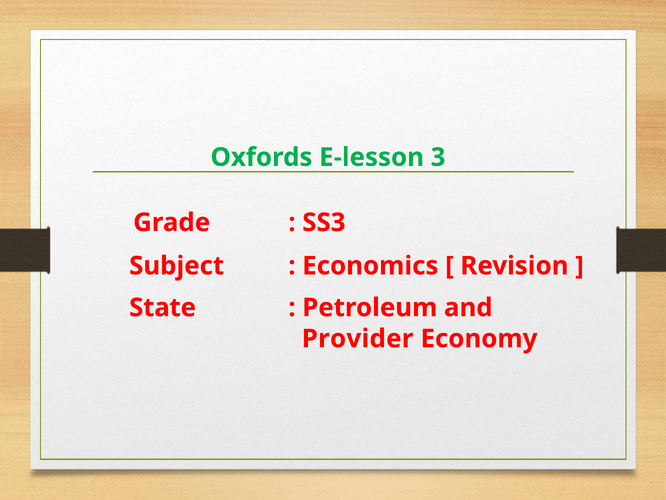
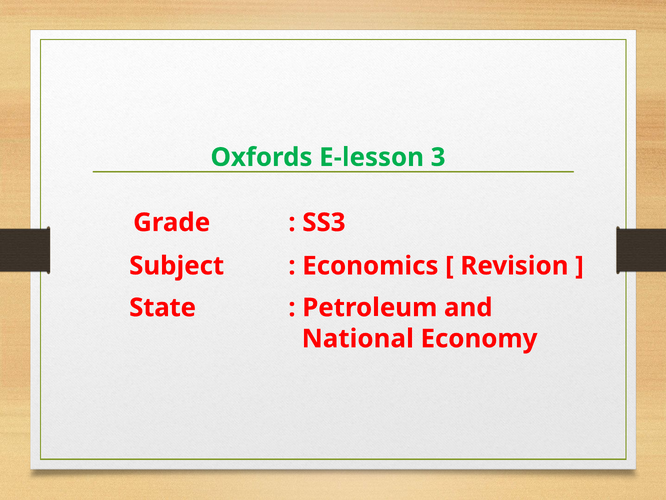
Provider: Provider -> National
